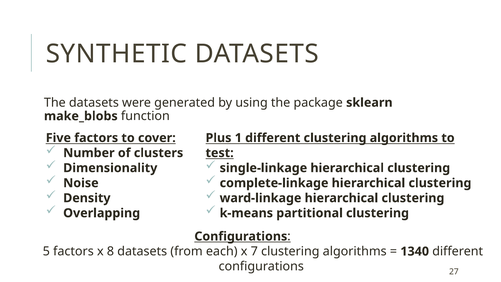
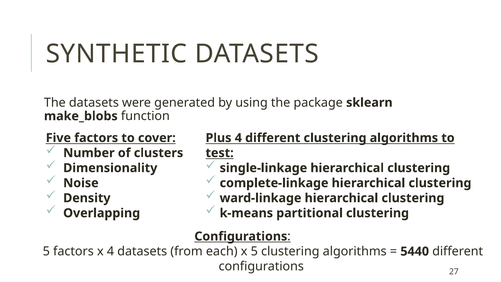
Plus 1: 1 -> 4
x 8: 8 -> 4
x 7: 7 -> 5
1340: 1340 -> 5440
